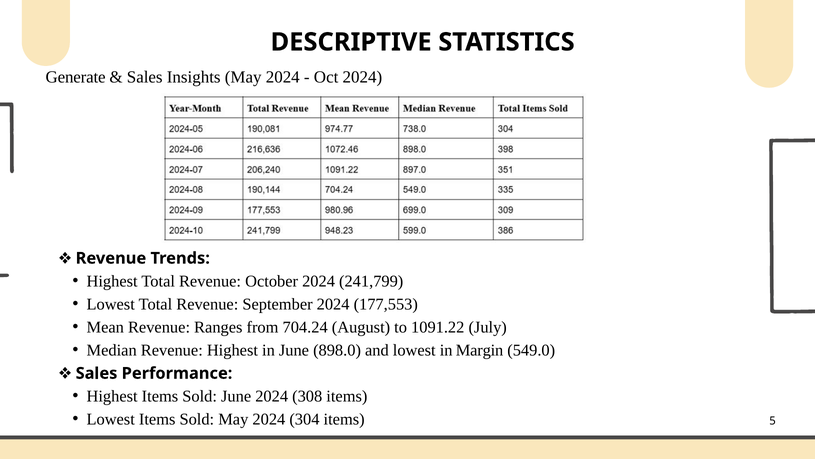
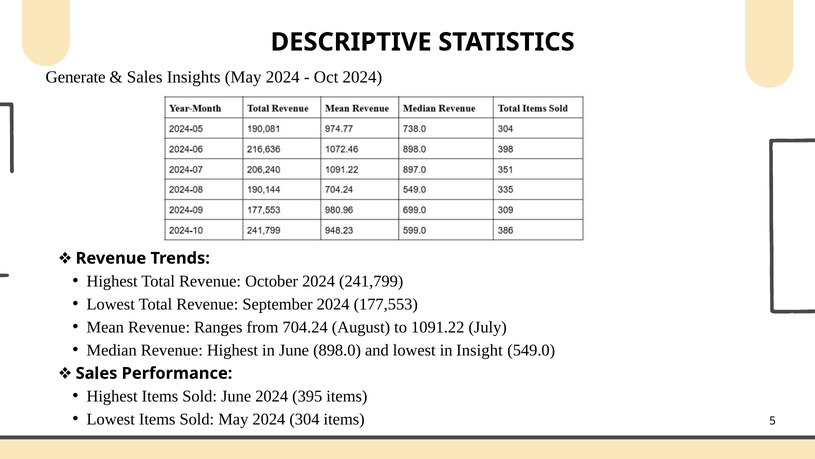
Margin: Margin -> Insight
308: 308 -> 395
